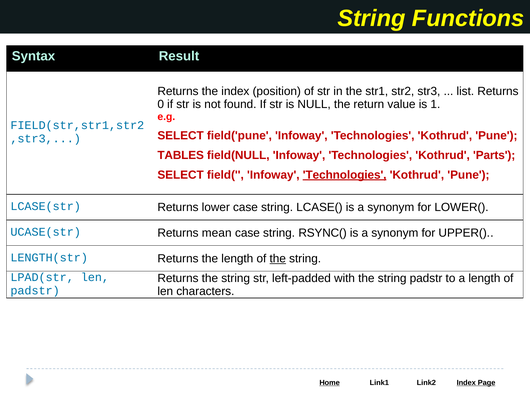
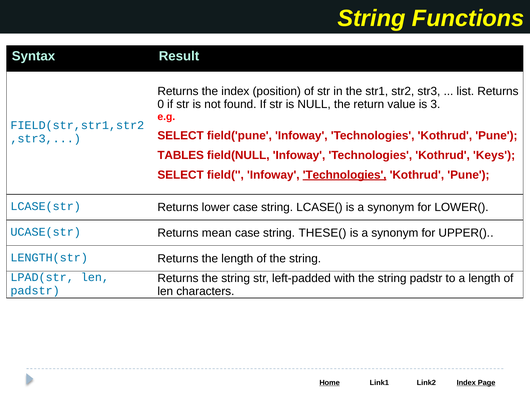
1: 1 -> 3
Parts: Parts -> Keys
RSYNC(: RSYNC( -> THESE(
the at (278, 258) underline: present -> none
